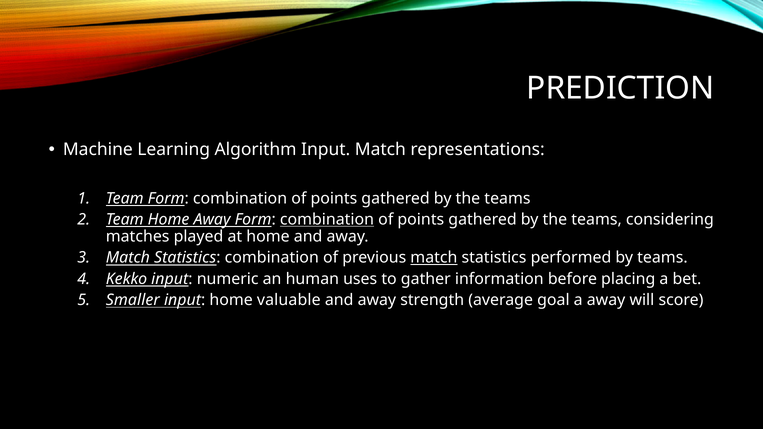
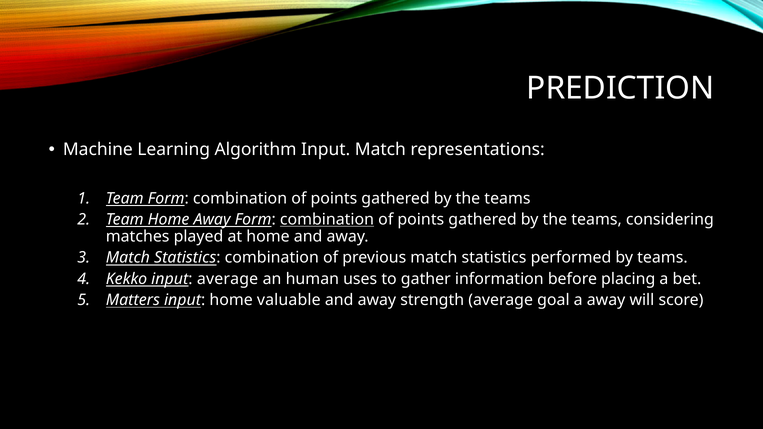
match at (434, 258) underline: present -> none
input numeric: numeric -> average
Smaller: Smaller -> Matters
